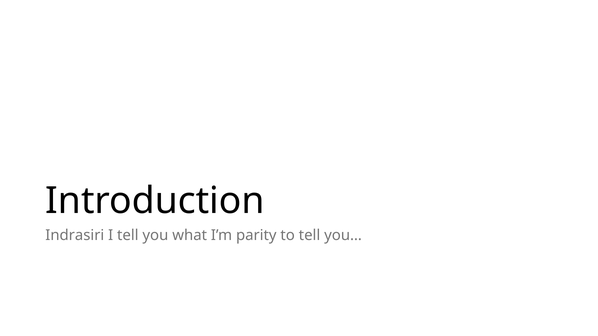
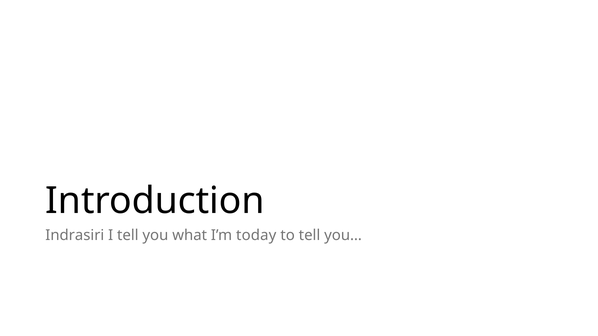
parity: parity -> today
